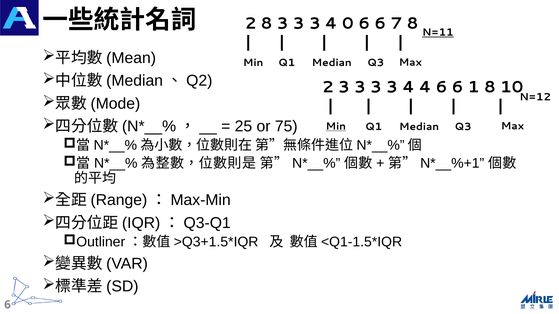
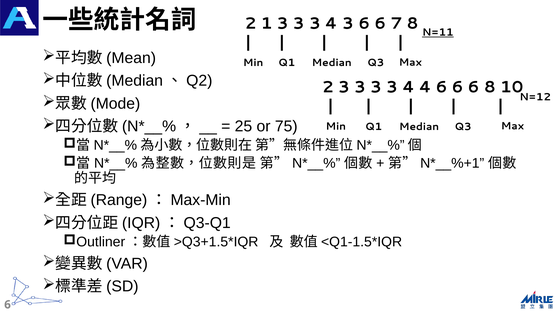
2 8: 8 -> 1
4 0: 0 -> 3
6 6 1: 1 -> 6
Min at (336, 127) underline: present -> none
